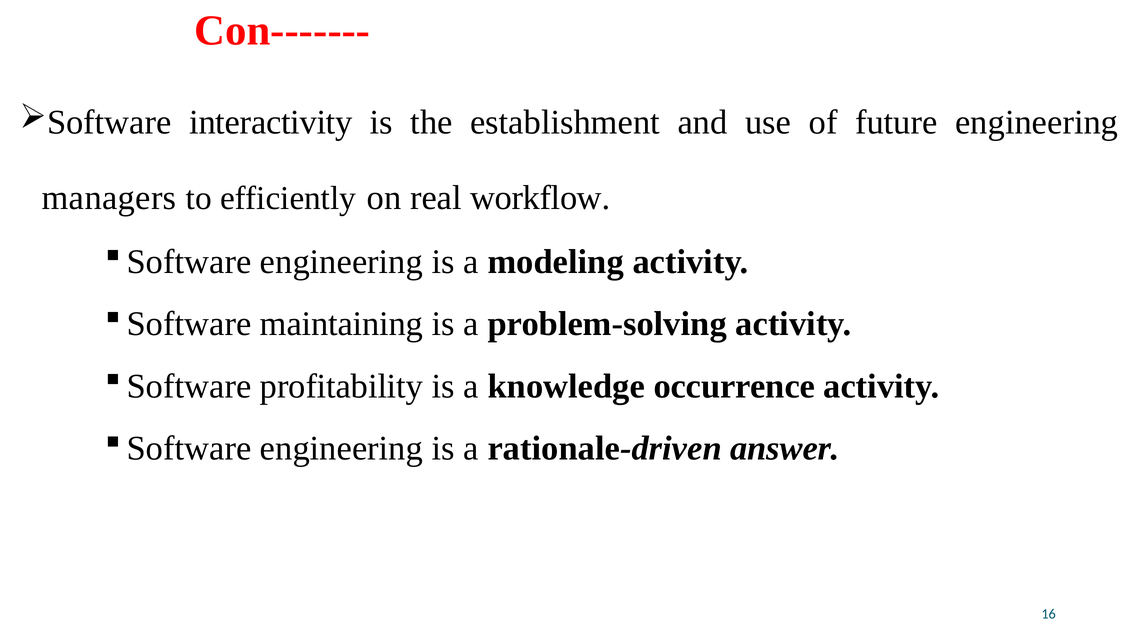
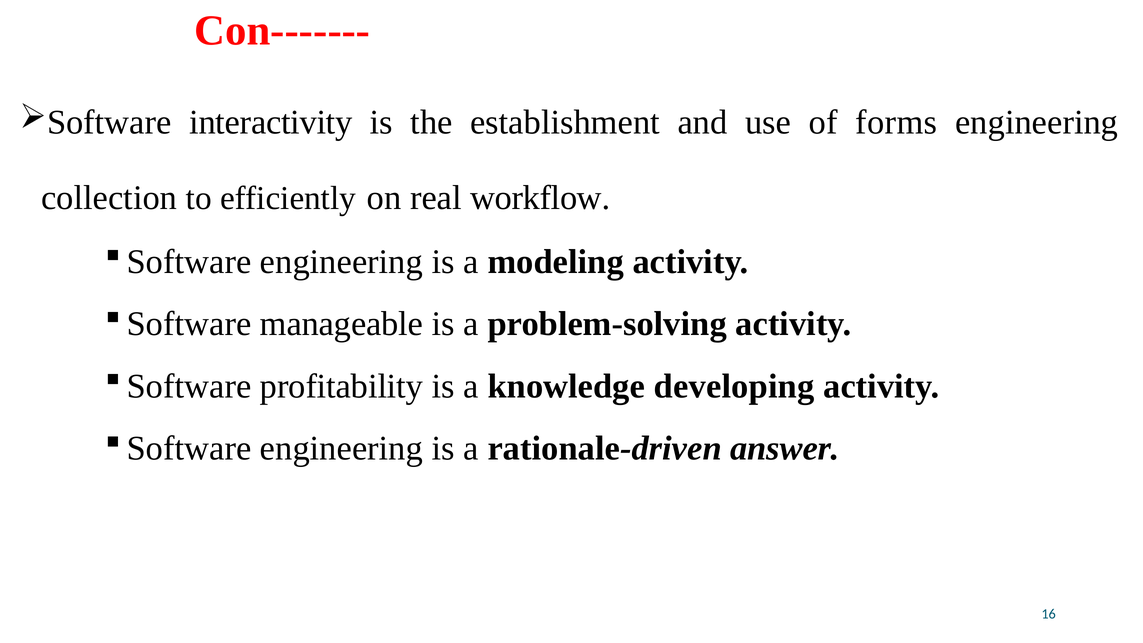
future: future -> forms
managers: managers -> collection
maintaining: maintaining -> manageable
occurrence: occurrence -> developing
